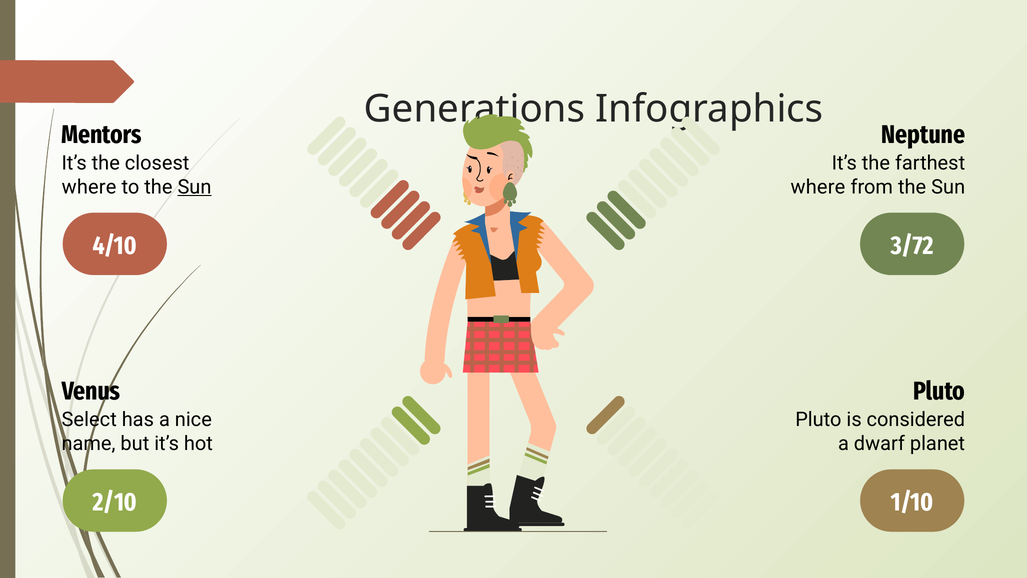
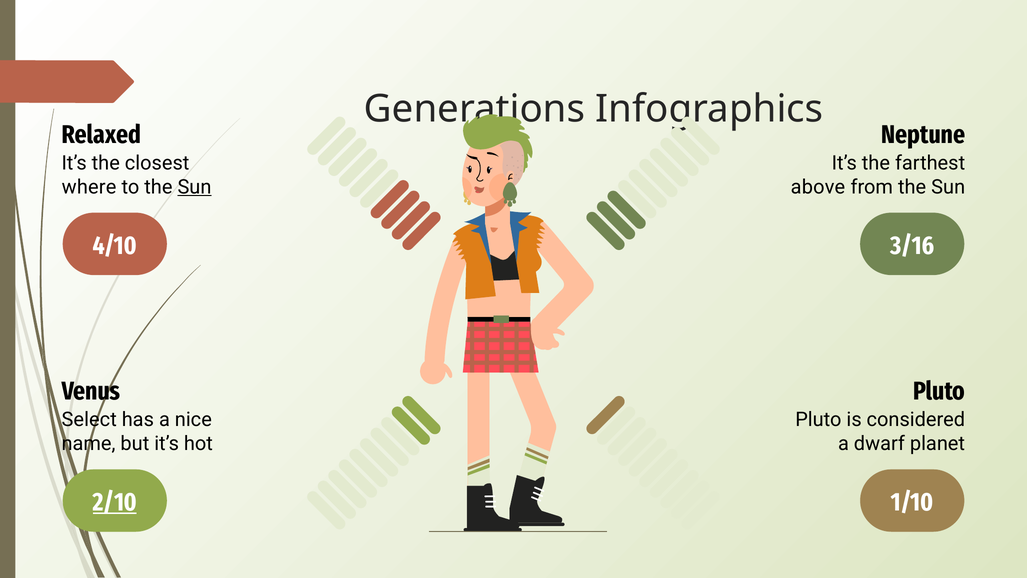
Mentors: Mentors -> Relaxed
where at (818, 187): where -> above
3/72: 3/72 -> 3/16
2/10 underline: none -> present
